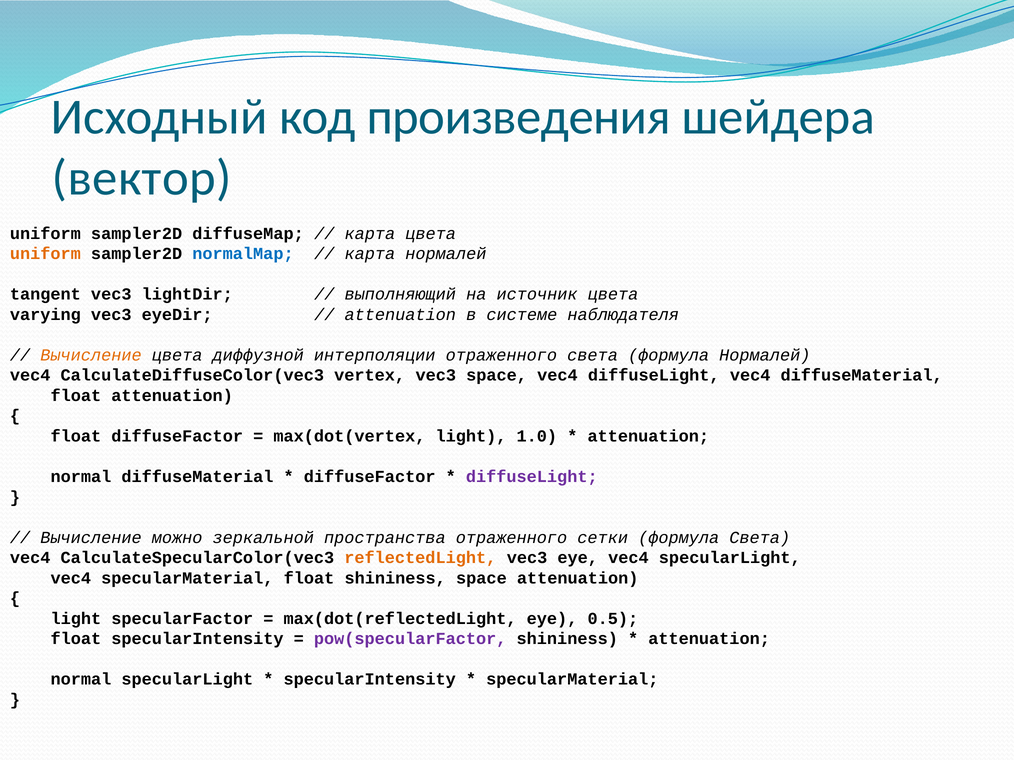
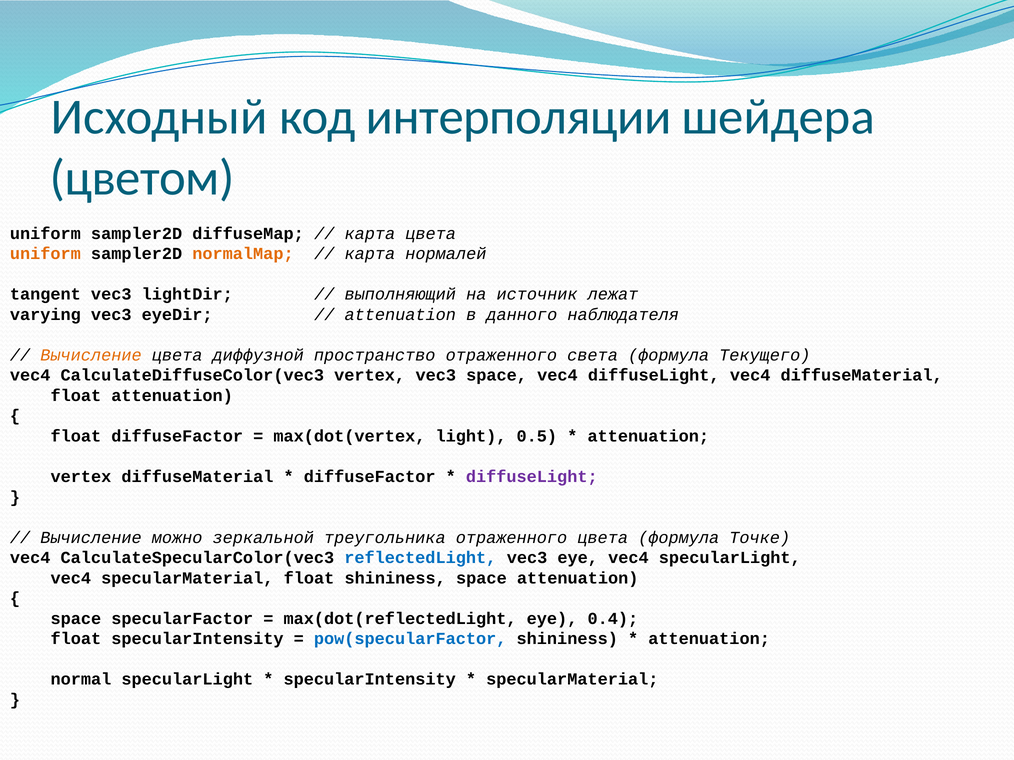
произведения: произведения -> интерполяции
вектор: вектор -> цветом
normalMap colour: blue -> orange
источник цвета: цвета -> лежат
системе: системе -> данного
интерполяции: интерполяции -> пространство
формула Нормалей: Нормалей -> Текущего
1.0: 1.0 -> 0.5
normal at (81, 477): normal -> vertex
пространства: пространства -> треугольника
отраженного сетки: сетки -> цвета
формула Света: Света -> Точке
reflectedLight colour: orange -> blue
light at (76, 619): light -> space
0.5: 0.5 -> 0.4
pow(specularFactor colour: purple -> blue
